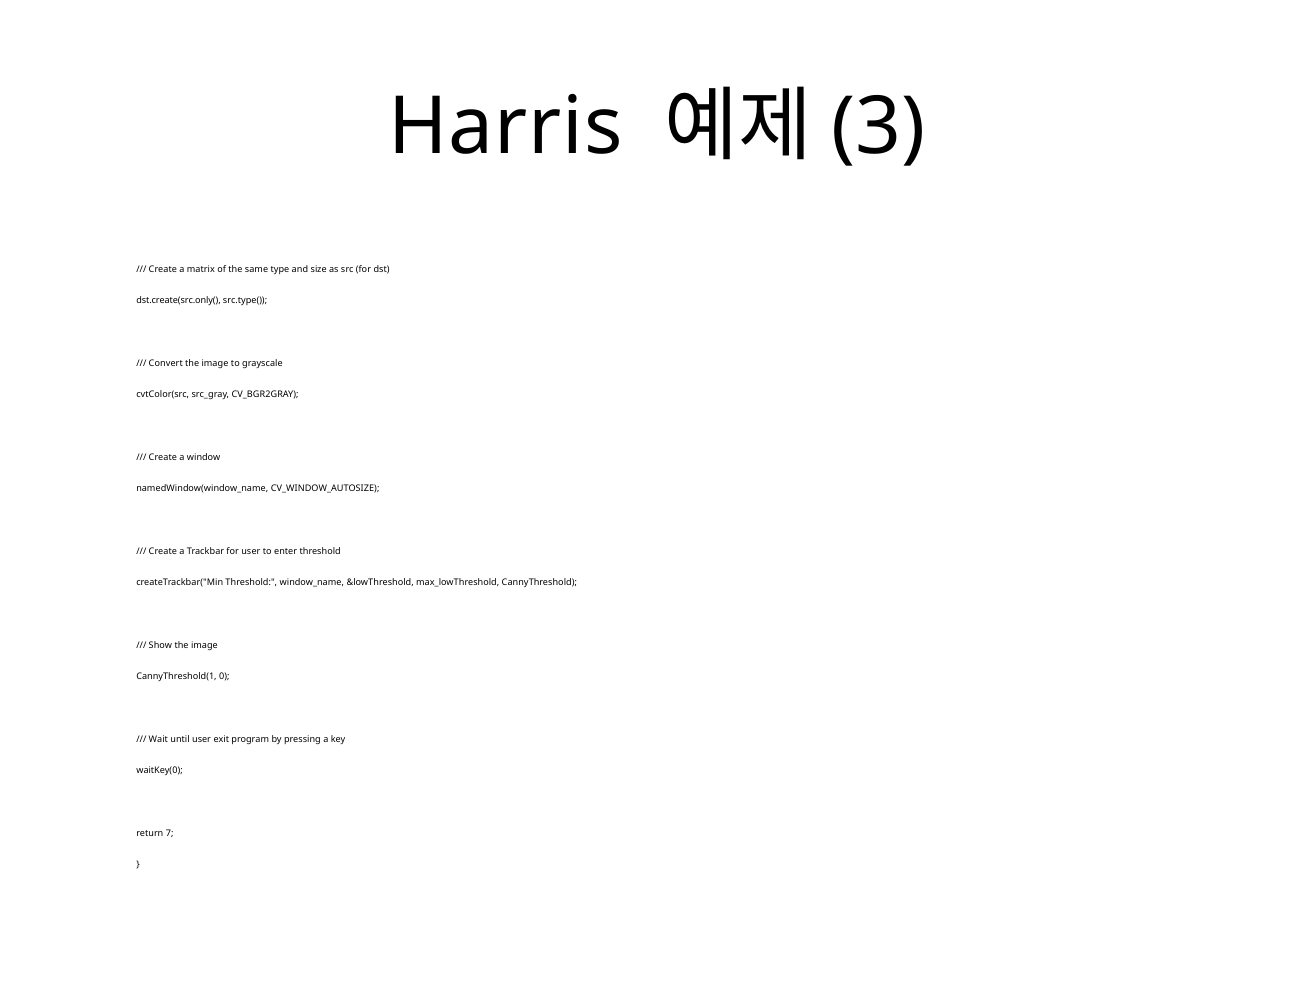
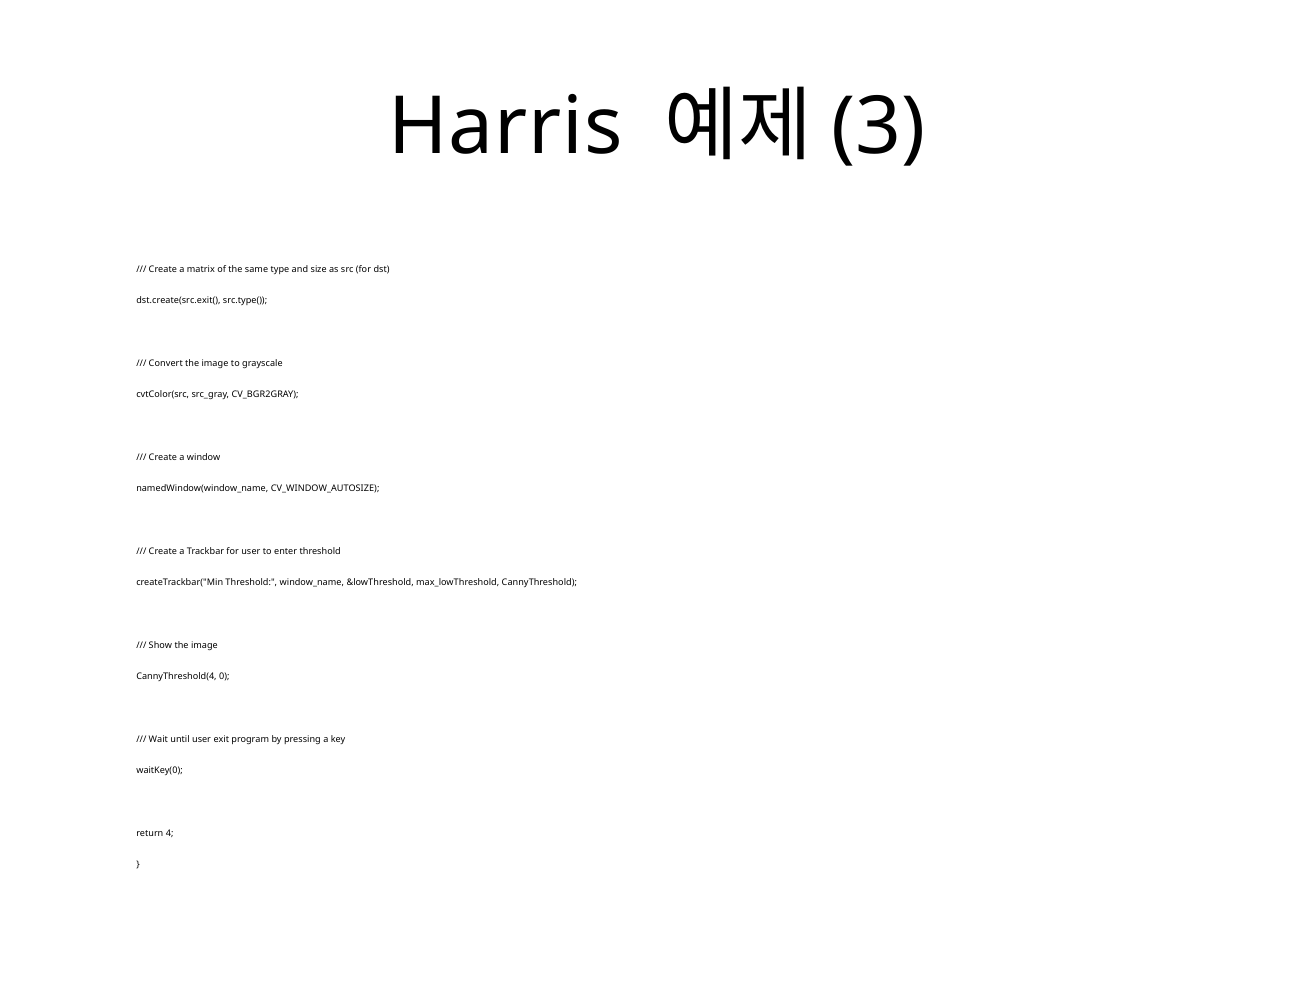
dst.create(src.only(: dst.create(src.only( -> dst.create(src.exit(
CannyThreshold(1: CannyThreshold(1 -> CannyThreshold(4
7: 7 -> 4
